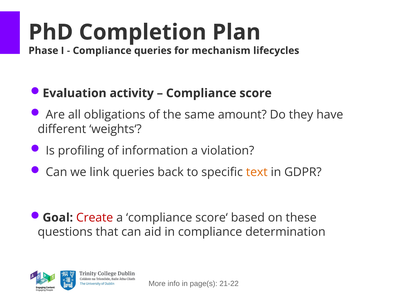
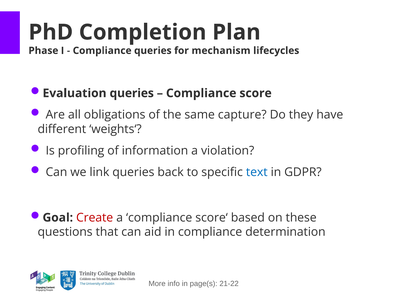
Evaluation activity: activity -> queries
amount: amount -> capture
text colour: orange -> blue
